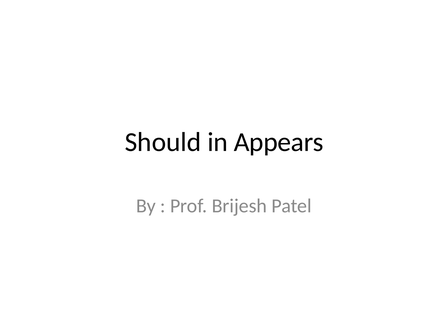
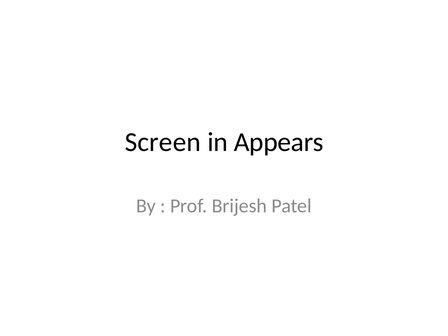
Should: Should -> Screen
